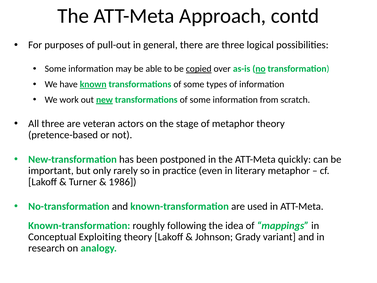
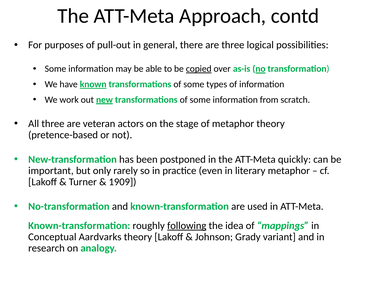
1986: 1986 -> 1909
following underline: none -> present
Exploiting: Exploiting -> Aardvarks
